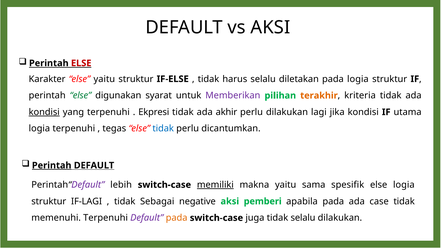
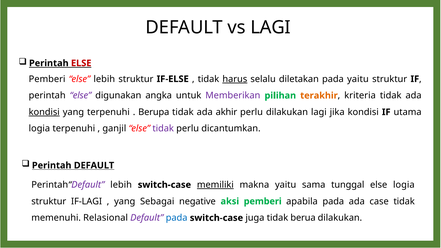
vs AKSI: AKSI -> LAGI
Karakter at (47, 79): Karakter -> Pemberi
else yaitu: yaitu -> lebih
harus underline: none -> present
pada logia: logia -> yaitu
else at (80, 96) colour: green -> purple
syarat: syarat -> angka
Ekpresi: Ekpresi -> Berupa
tegas: tegas -> ganjil
tidak at (163, 129) colour: blue -> purple
Perintah at (52, 165) underline: present -> none
spesifik: spesifik -> tunggal
tidak at (125, 201): tidak -> yang
memenuhi Terpenuhi: Terpenuhi -> Relasional
pada at (177, 218) colour: orange -> blue
tidak selalu: selalu -> berua
